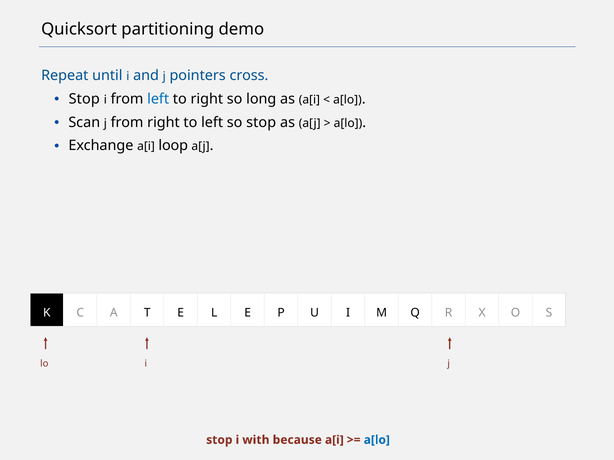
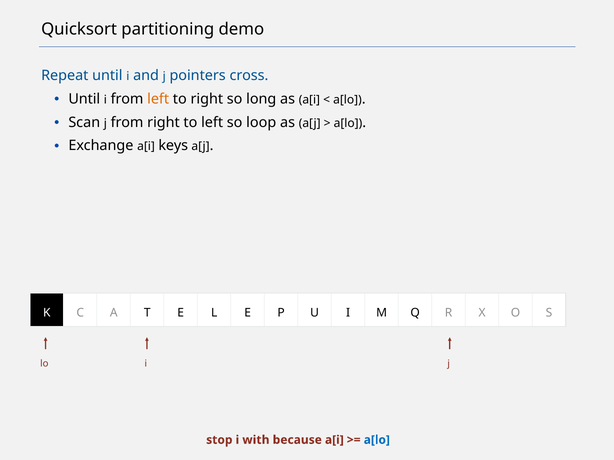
Stop at (84, 99): Stop -> Until
left at (158, 99) colour: blue -> orange
so stop: stop -> loop
loop: loop -> keys
